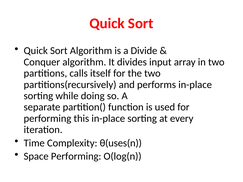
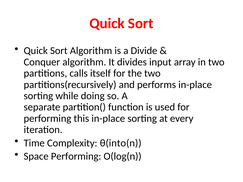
θ(uses(n: θ(uses(n -> θ(into(n
